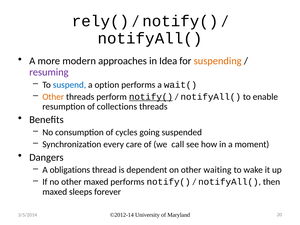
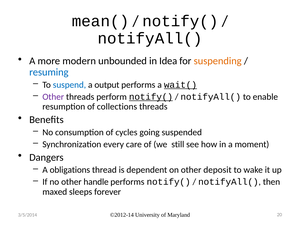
rely(: rely( -> mean(
approaches: approaches -> unbounded
resuming colour: purple -> blue
option: option -> output
wait( underline: none -> present
Other at (53, 97) colour: orange -> purple
call: call -> still
waiting: waiting -> deposit
other maxed: maxed -> handle
